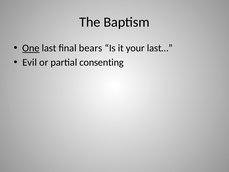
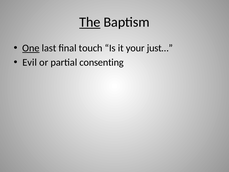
The underline: none -> present
bears: bears -> touch
last…: last… -> just…
